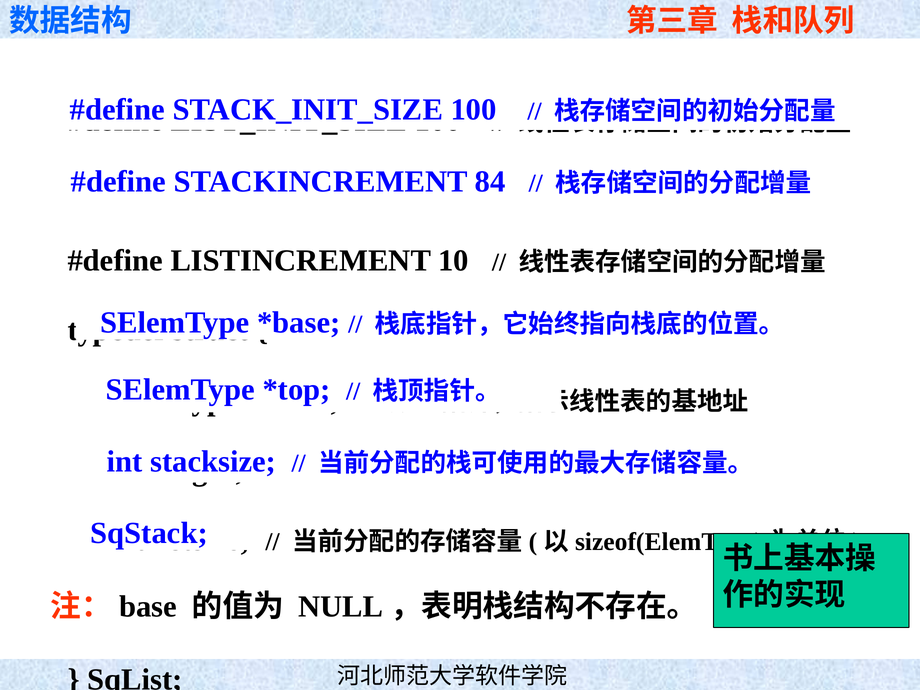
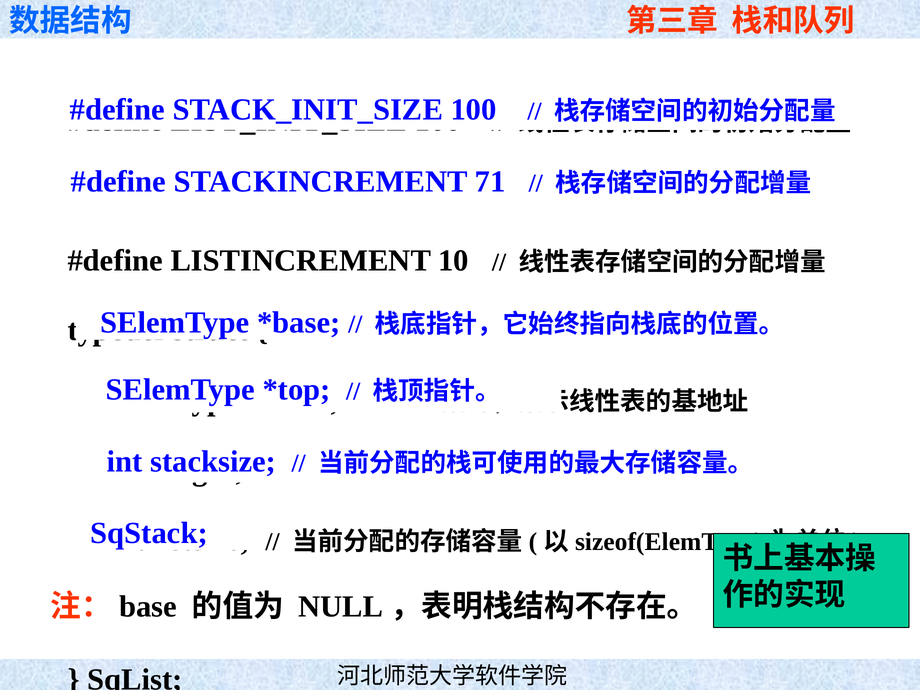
84: 84 -> 71
